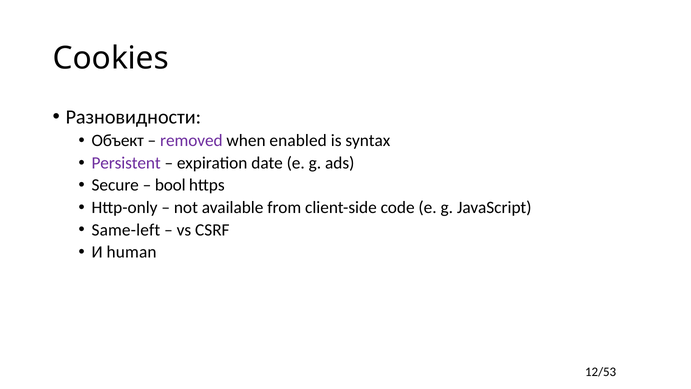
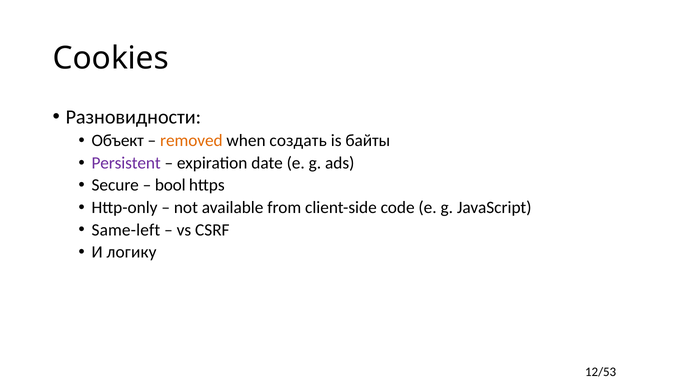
removed colour: purple -> orange
enabled: enabled -> создать
syntax: syntax -> байты
human: human -> логику
